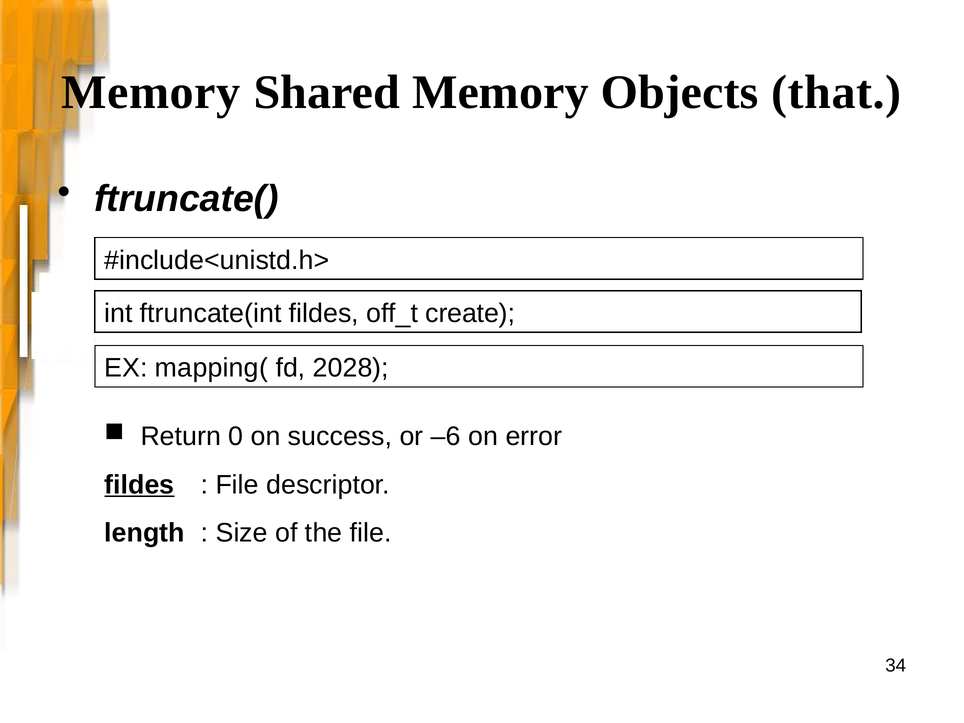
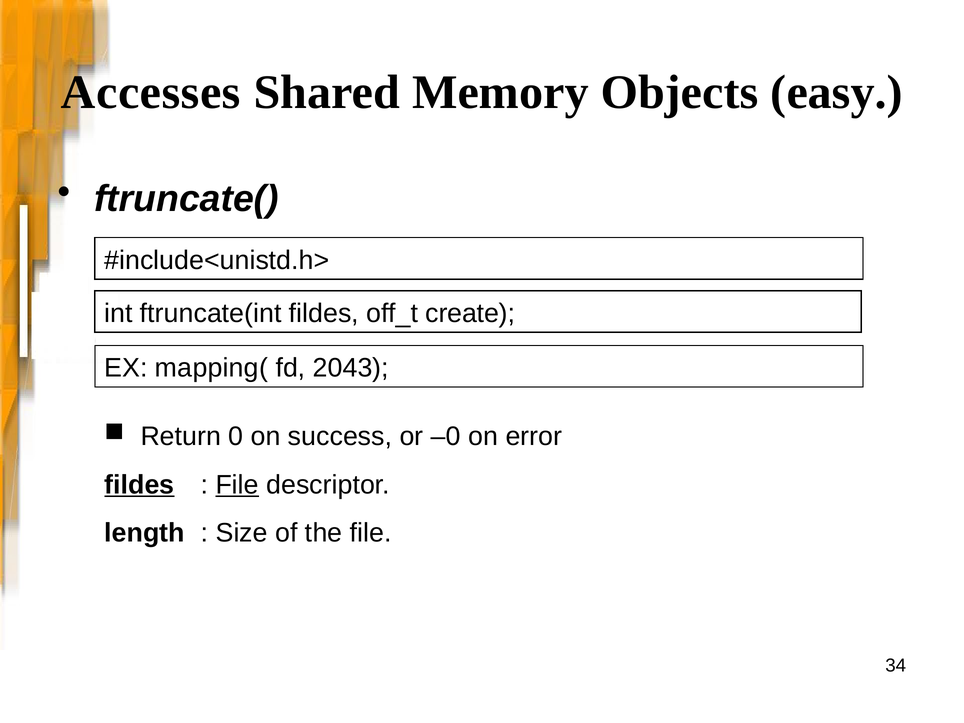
Memory at (151, 93): Memory -> Accesses
that: that -> easy
2028: 2028 -> 2043
–6: –6 -> –0
File at (237, 485) underline: none -> present
